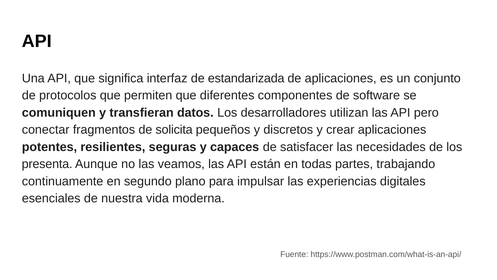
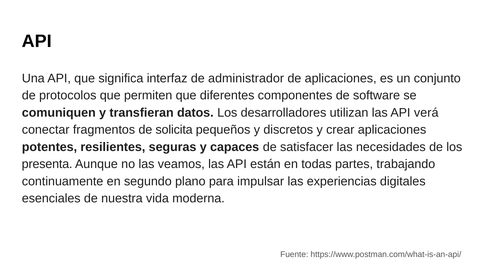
estandarizada: estandarizada -> administrador
pero: pero -> verá
